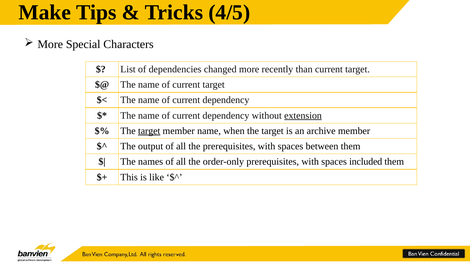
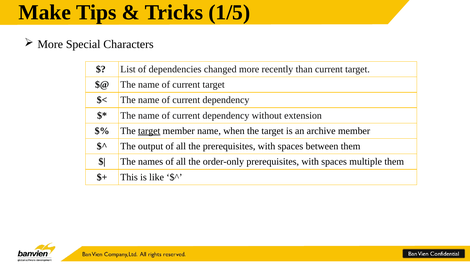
4/5: 4/5 -> 1/5
extension underline: present -> none
included: included -> multiple
